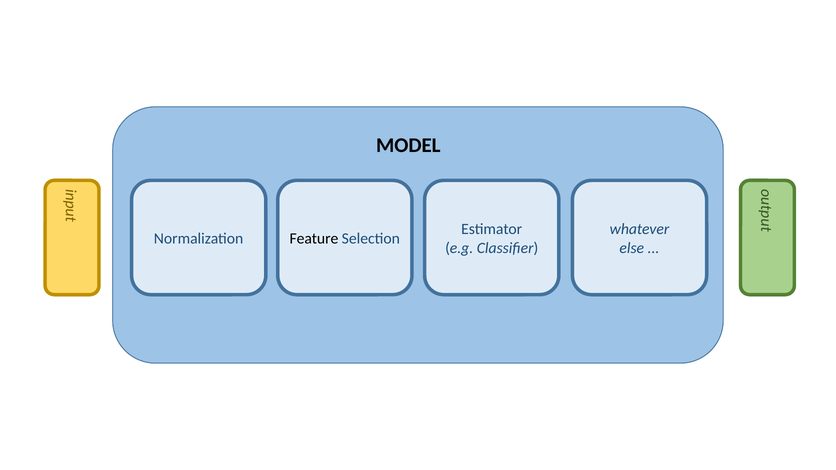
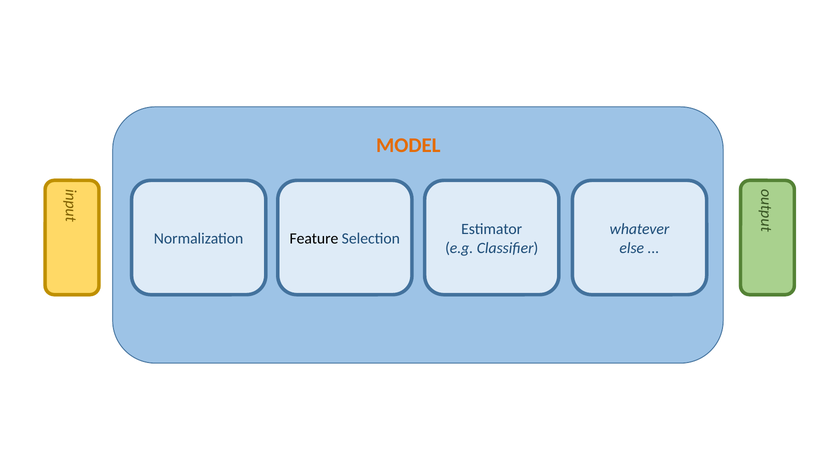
MODEL colour: black -> orange
